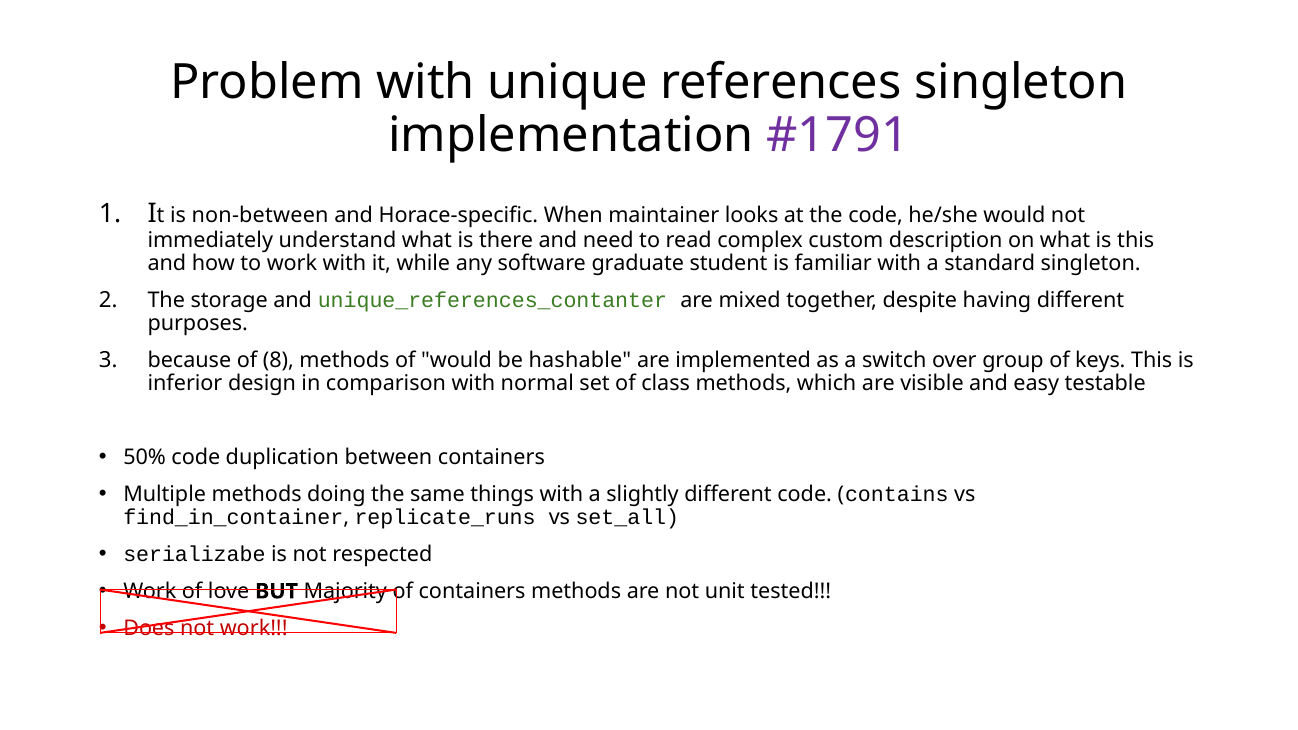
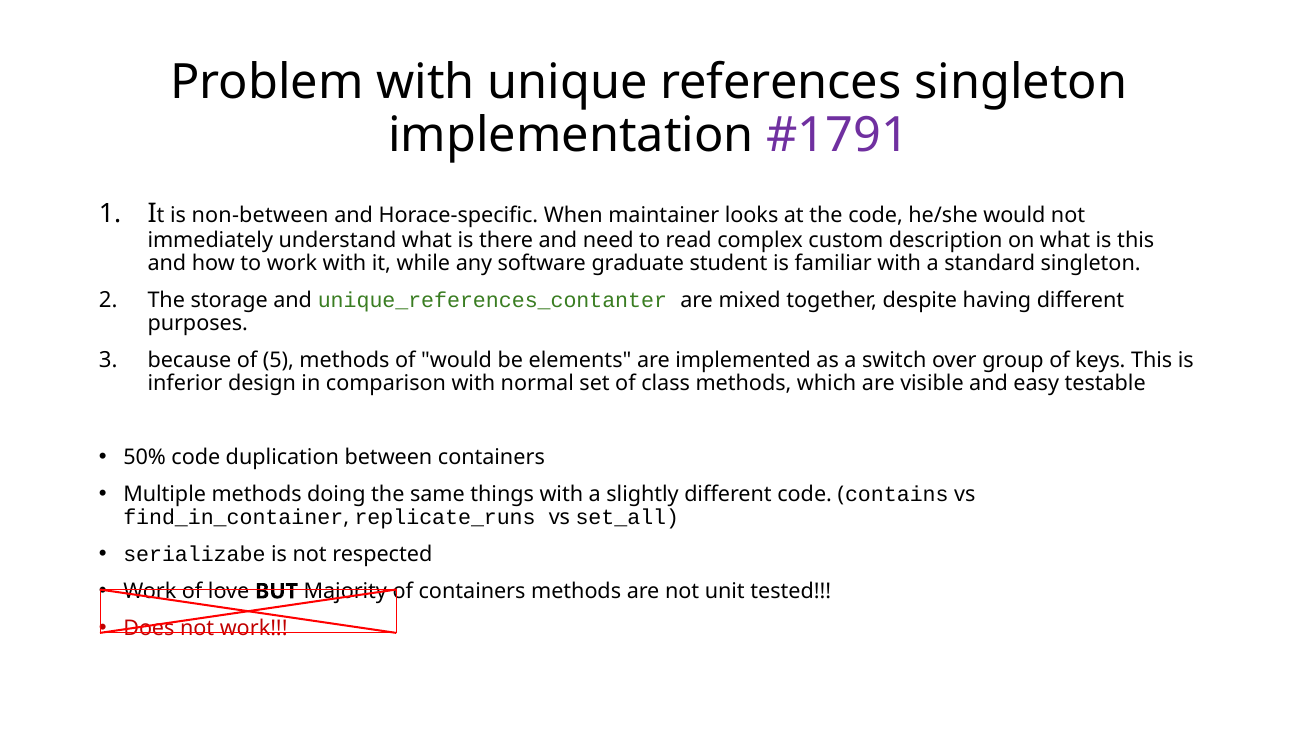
8: 8 -> 5
hashable: hashable -> elements
